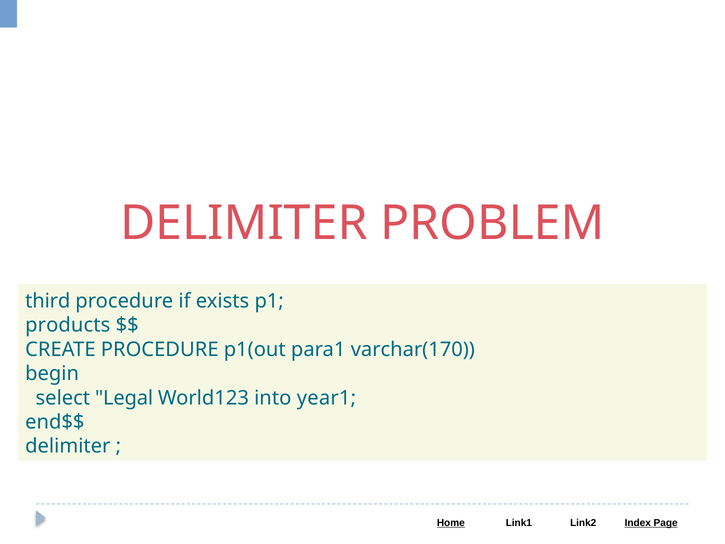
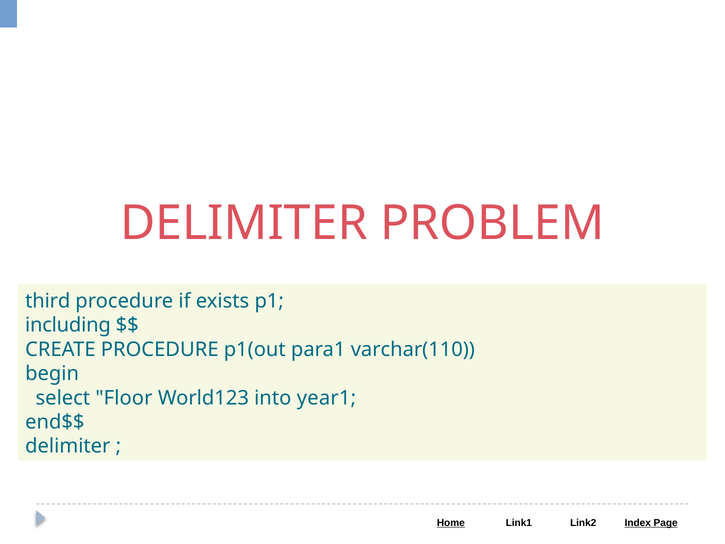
products: products -> including
varchar(170: varchar(170 -> varchar(110
Legal: Legal -> Floor
